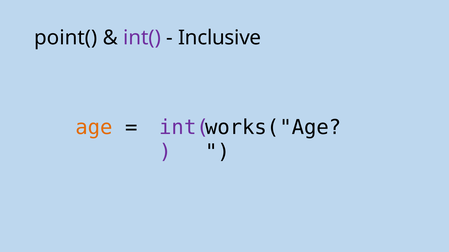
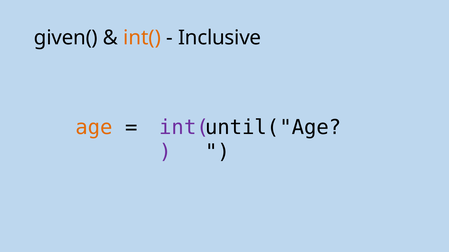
point(: point( -> given(
int( at (142, 38) colour: purple -> orange
works("Age: works("Age -> until("Age
